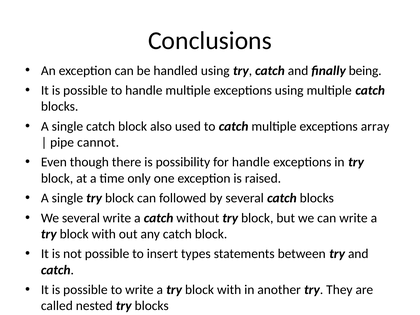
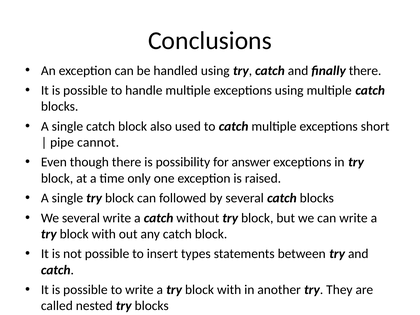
finally being: being -> there
array: array -> short
for handle: handle -> answer
